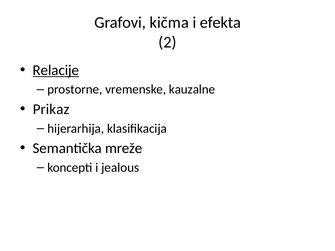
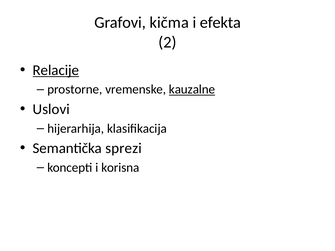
kauzalne underline: none -> present
Prikaz: Prikaz -> Uslovi
mreže: mreže -> sprezi
jealous: jealous -> korisna
